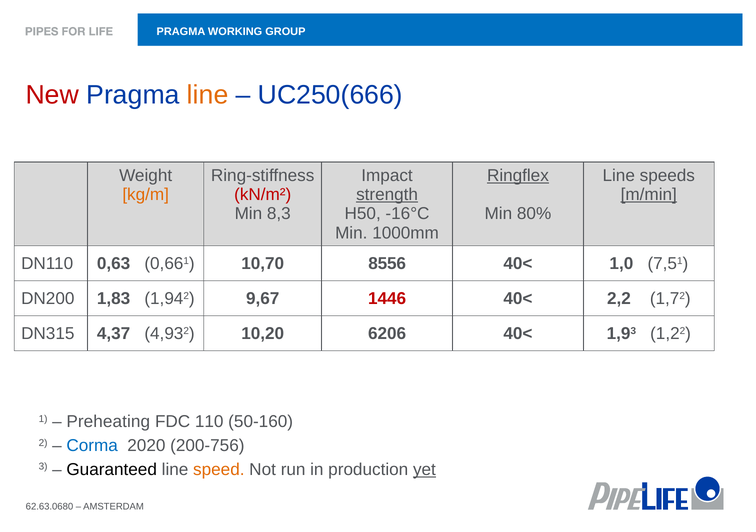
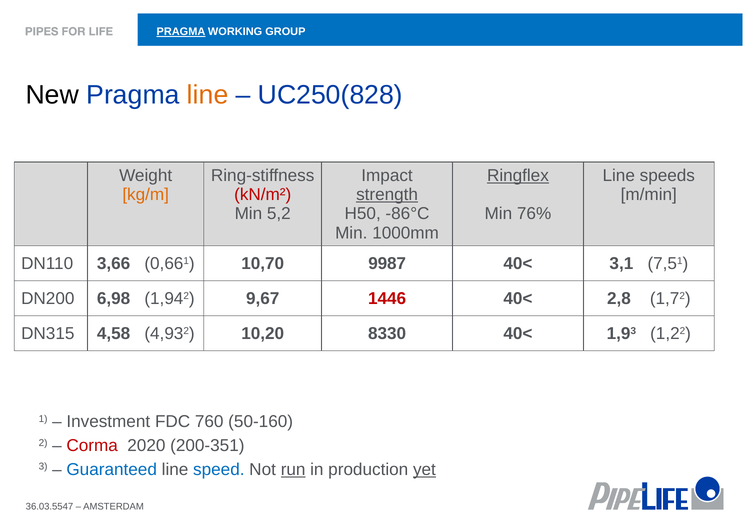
PRAGMA at (181, 32) underline: none -> present
New colour: red -> black
UC250(666: UC250(666 -> UC250(828
m/min underline: present -> none
8,3: 8,3 -> 5,2
-16°C: -16°C -> -86°C
80%: 80% -> 76%
0,63: 0,63 -> 3,66
8556: 8556 -> 9987
1,0: 1,0 -> 3,1
1,83: 1,83 -> 6,98
2,2: 2,2 -> 2,8
4,37: 4,37 -> 4,58
6206: 6206 -> 8330
Preheating: Preheating -> Investment
110: 110 -> 760
Corma colour: blue -> red
200-756: 200-756 -> 200-351
Guaranteed colour: black -> blue
speed colour: orange -> blue
run underline: none -> present
62.63.0680: 62.63.0680 -> 36.03.5547
